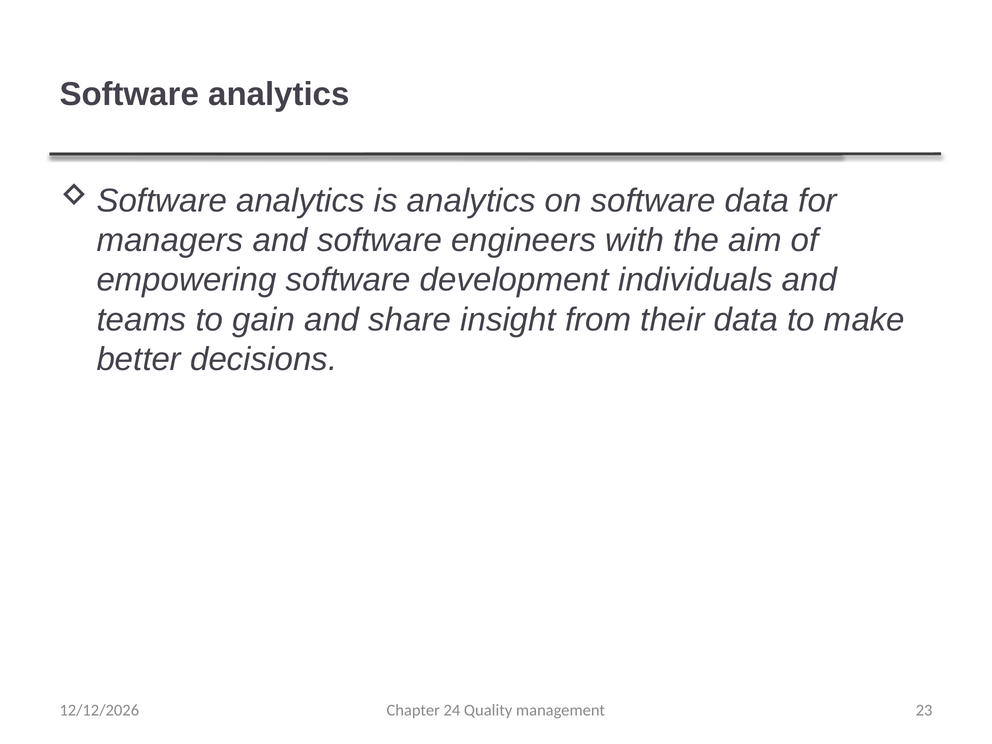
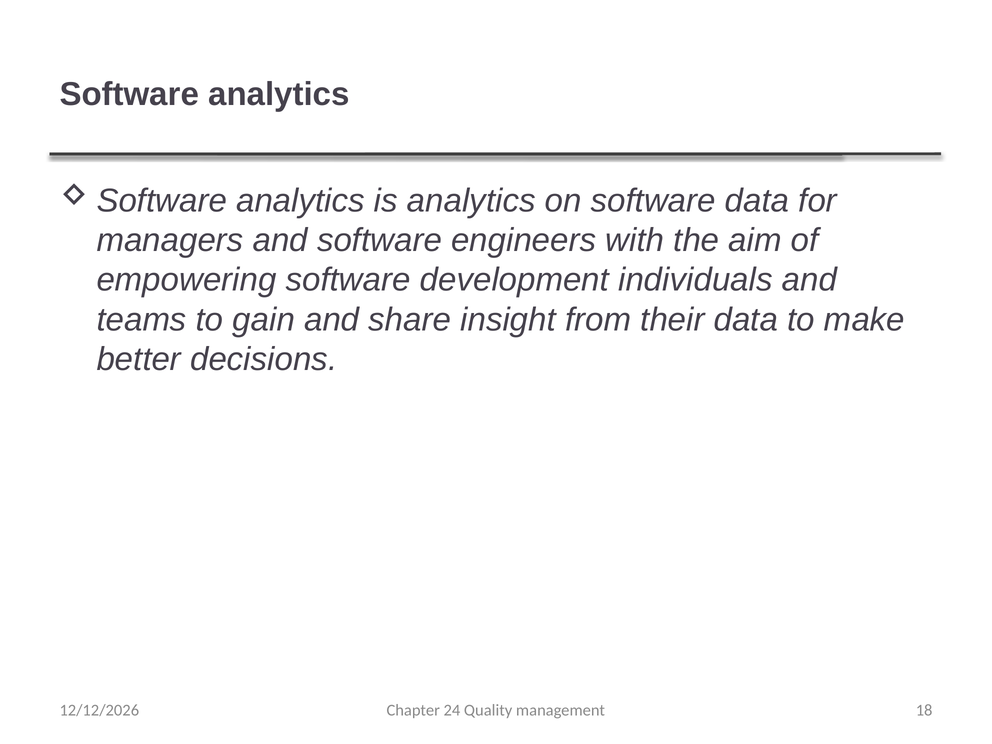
23: 23 -> 18
